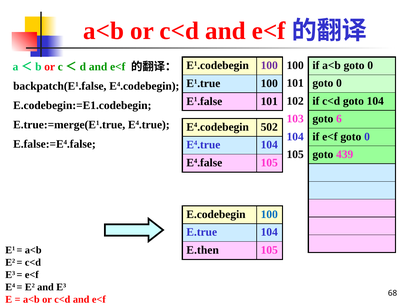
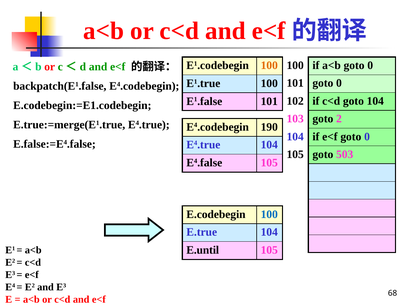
100 at (269, 65) colour: purple -> orange
6: 6 -> 2
502: 502 -> 190
439: 439 -> 503
E.then: E.then -> E.until
